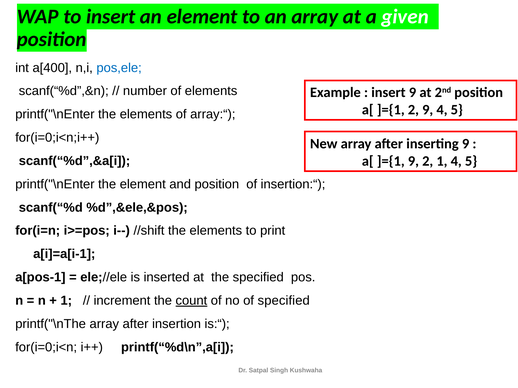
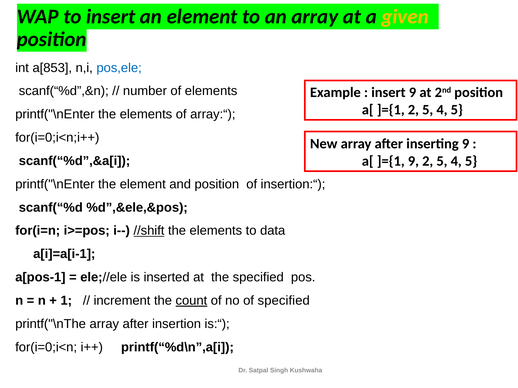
given colour: white -> yellow
a[400: a[400 -> a[853
]={1 2 9: 9 -> 5
9 2 1: 1 -> 5
//shift underline: none -> present
print: print -> data
